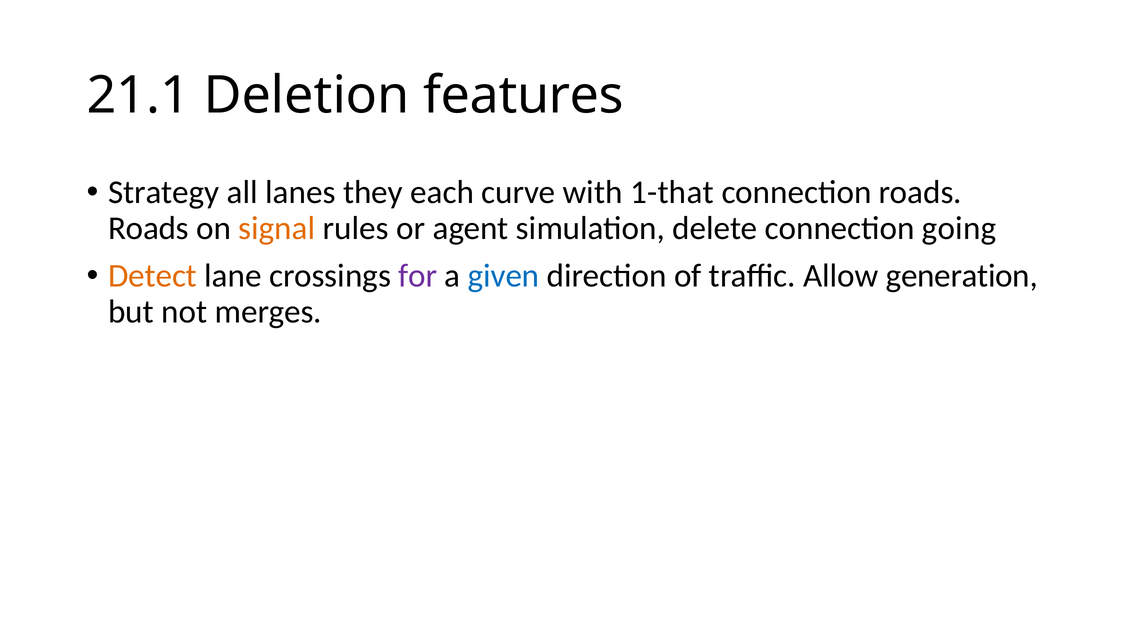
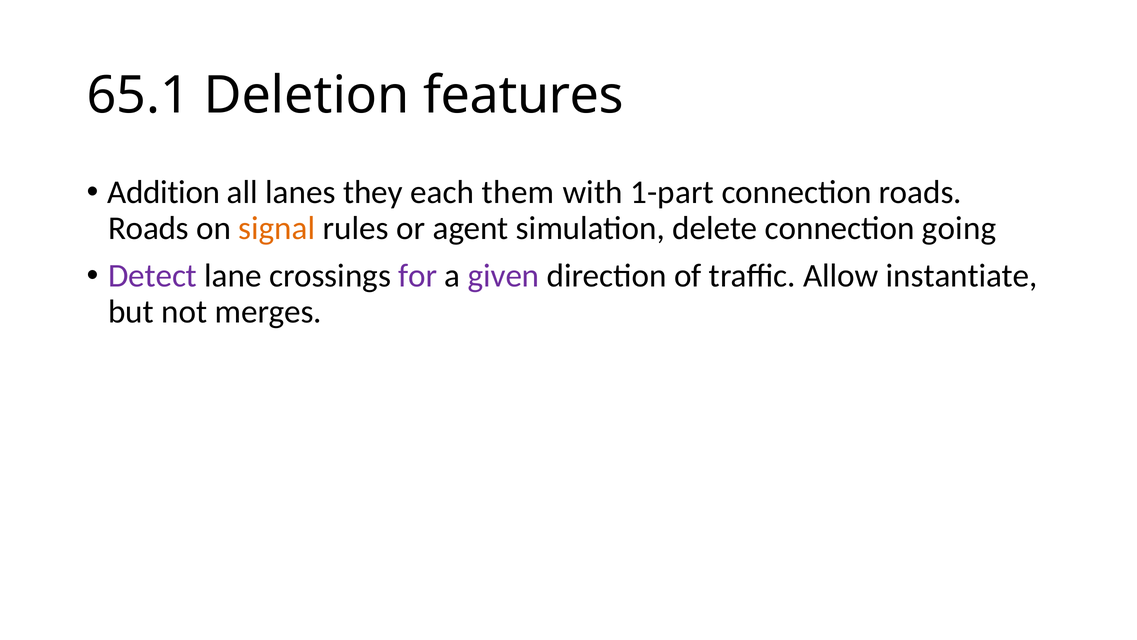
21.1: 21.1 -> 65.1
Strategy: Strategy -> Addition
curve: curve -> them
1-that: 1-that -> 1-part
Detect colour: orange -> purple
given colour: blue -> purple
generation: generation -> instantiate
